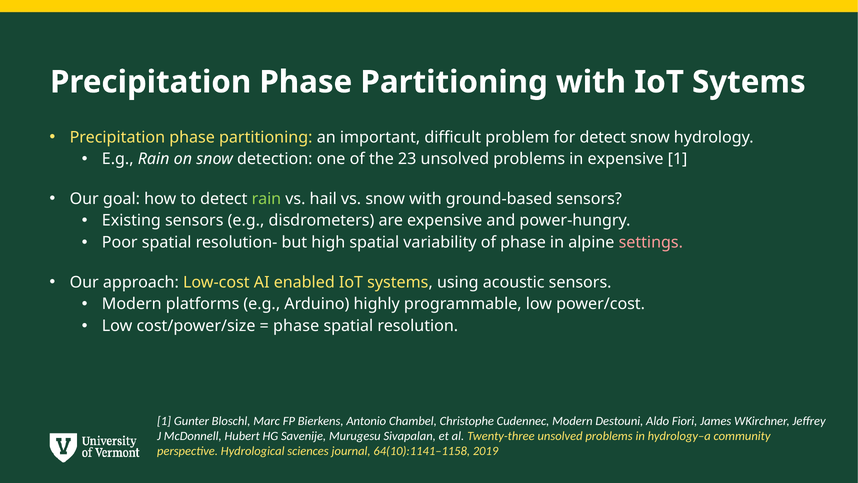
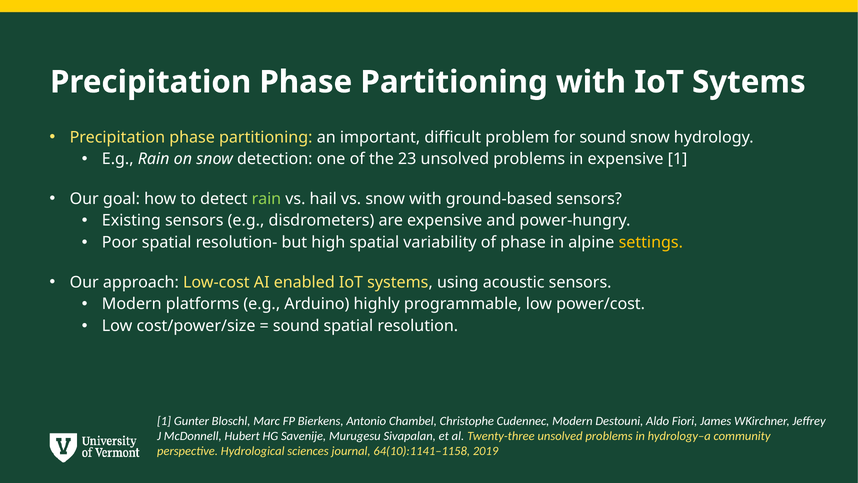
for detect: detect -> sound
settings colour: pink -> yellow
phase at (296, 326): phase -> sound
